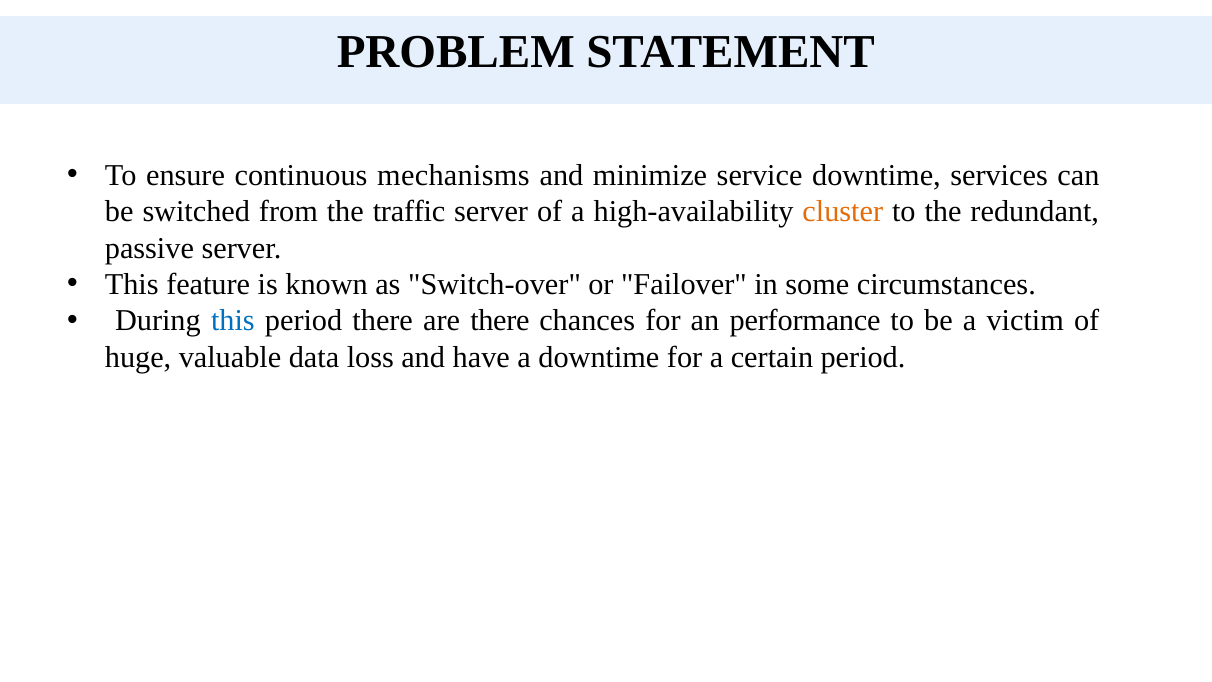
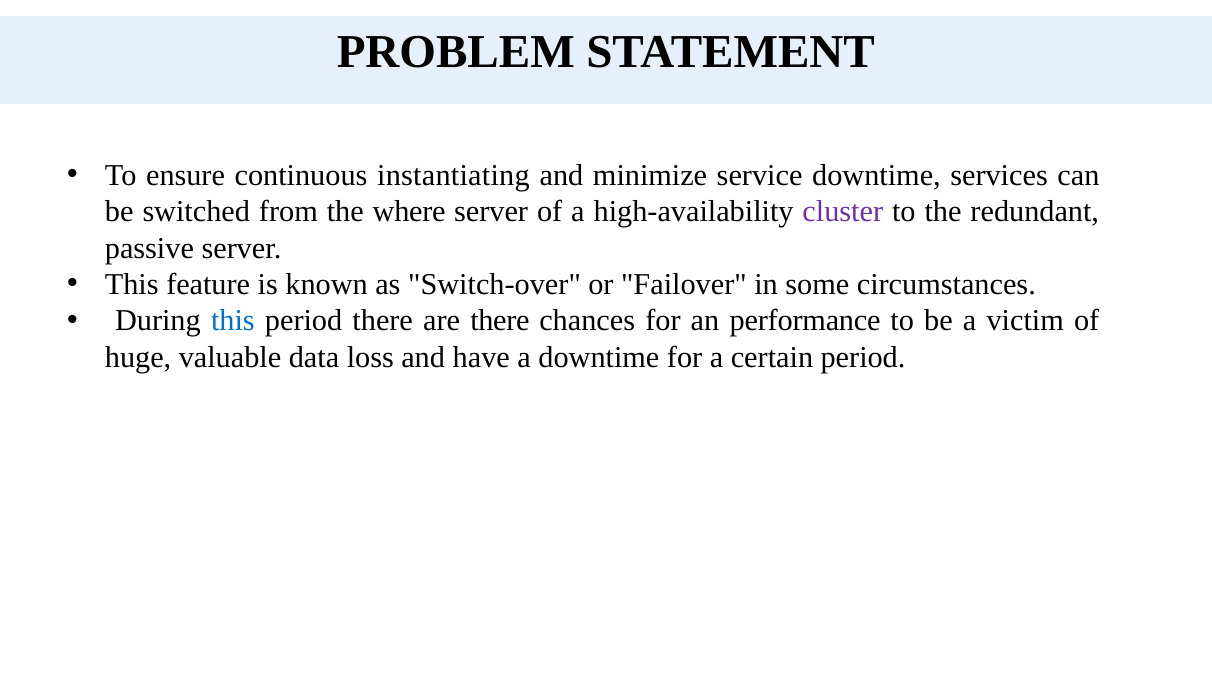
mechanisms: mechanisms -> instantiating
traffic: traffic -> where
cluster colour: orange -> purple
